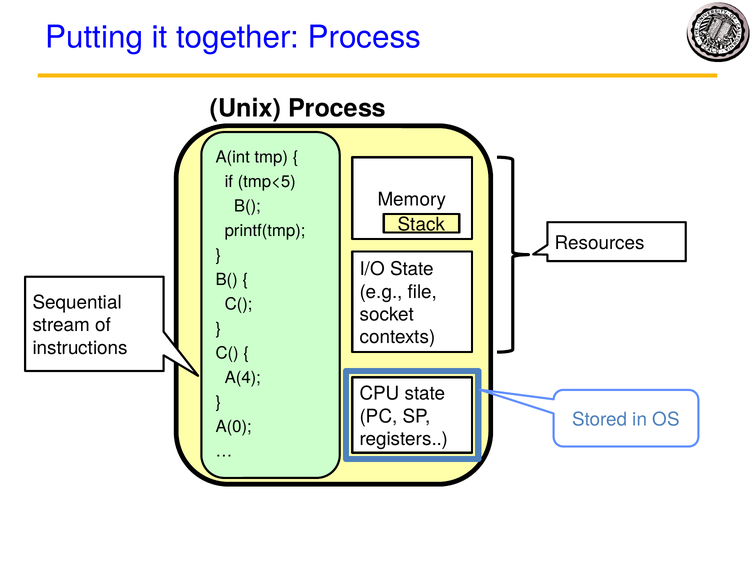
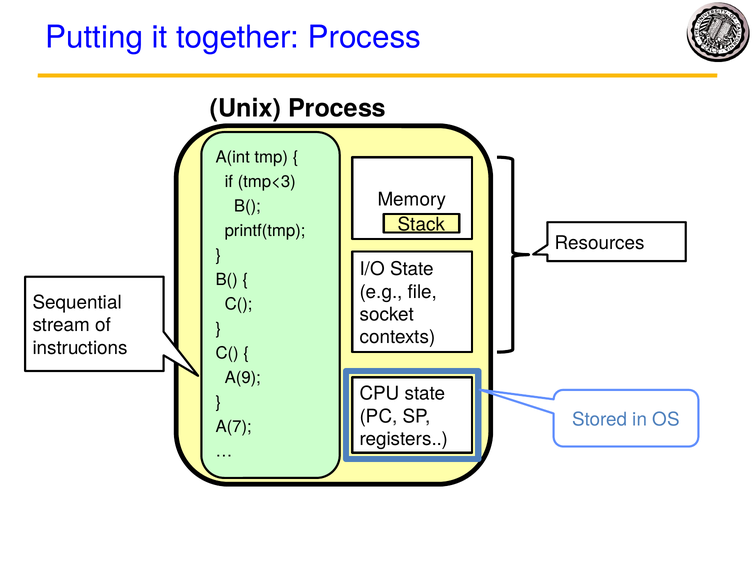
tmp<5: tmp<5 -> tmp<3
A(4: A(4 -> A(9
A(0: A(0 -> A(7
